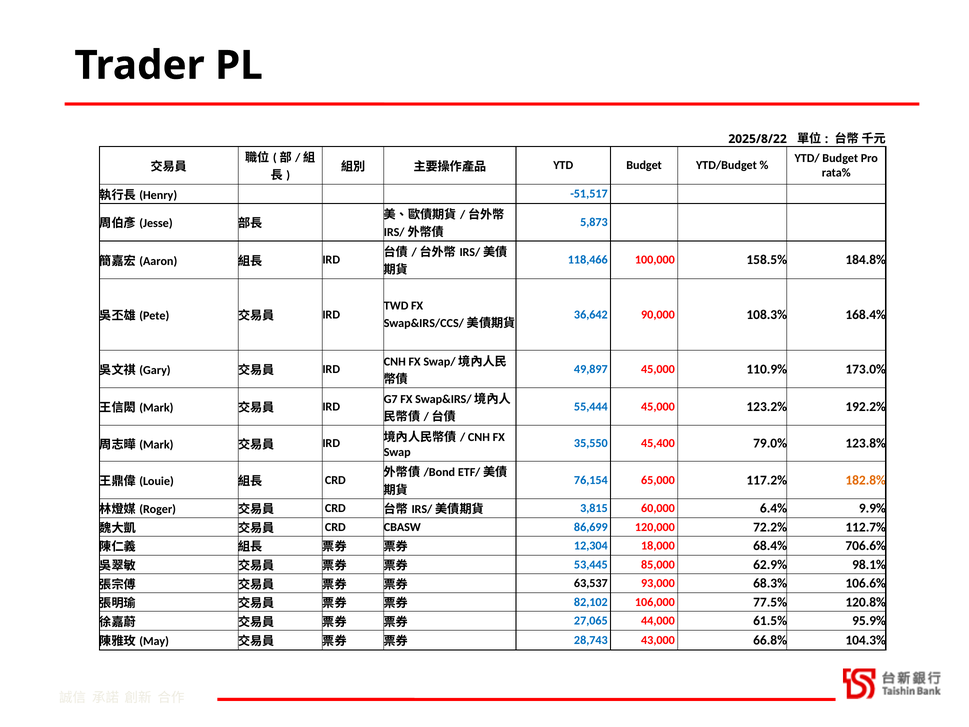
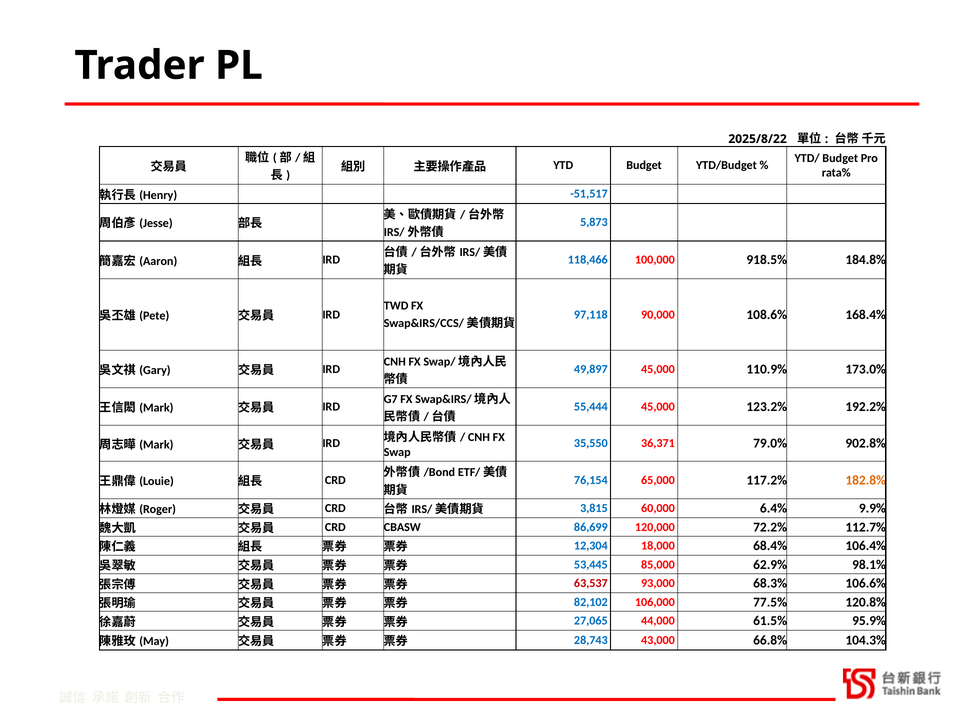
158.5%: 158.5% -> 918.5%
36,642: 36,642 -> 97,118
108.3%: 108.3% -> 108.6%
45,400: 45,400 -> 36,371
123.8%: 123.8% -> 902.8%
706.6%: 706.6% -> 106.4%
63,537 colour: black -> red
